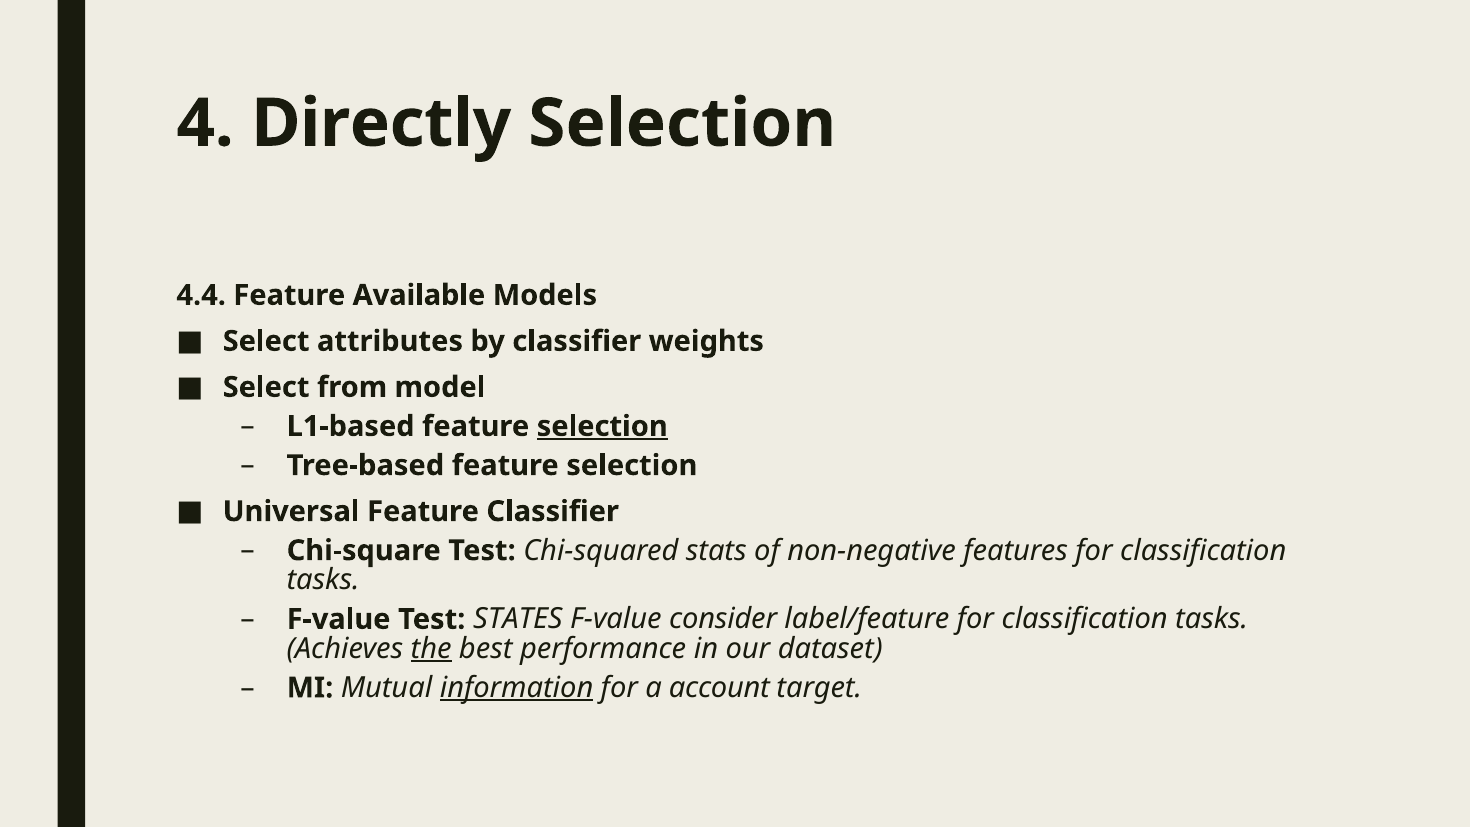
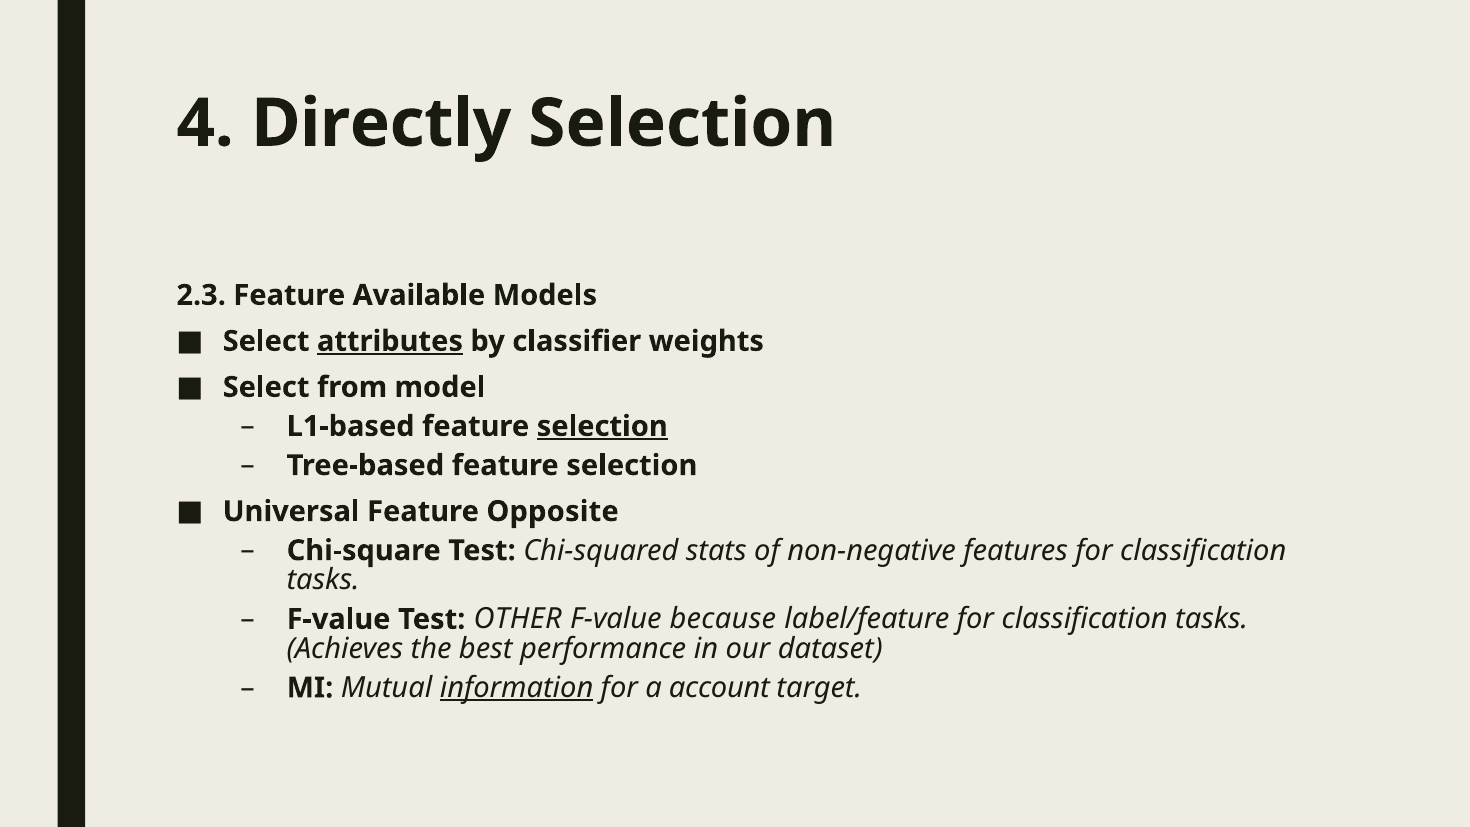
4.4: 4.4 -> 2.3
attributes underline: none -> present
Feature Classifier: Classifier -> Opposite
STATES: STATES -> OTHER
consider: consider -> because
the underline: present -> none
